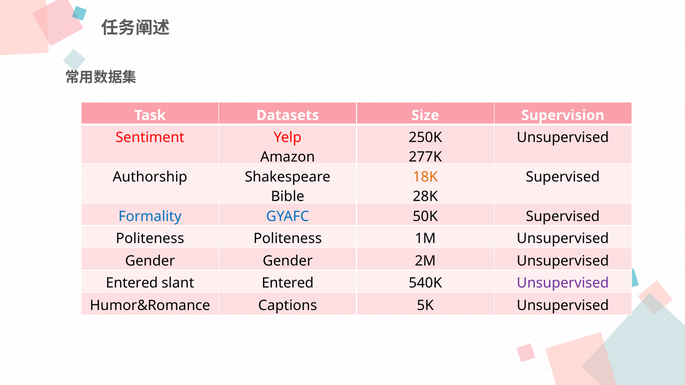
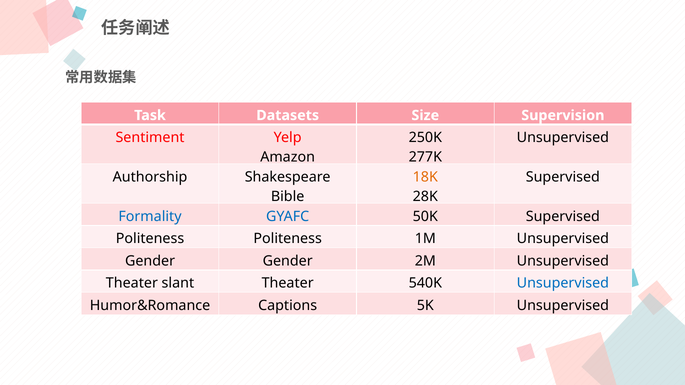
Entered at (132, 283): Entered -> Theater
slant Entered: Entered -> Theater
Unsupervised at (563, 283) colour: purple -> blue
